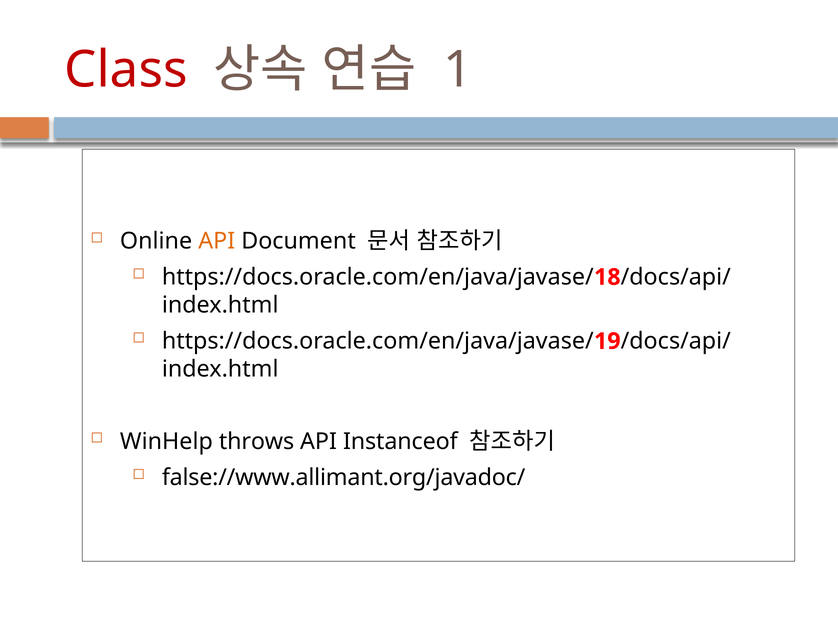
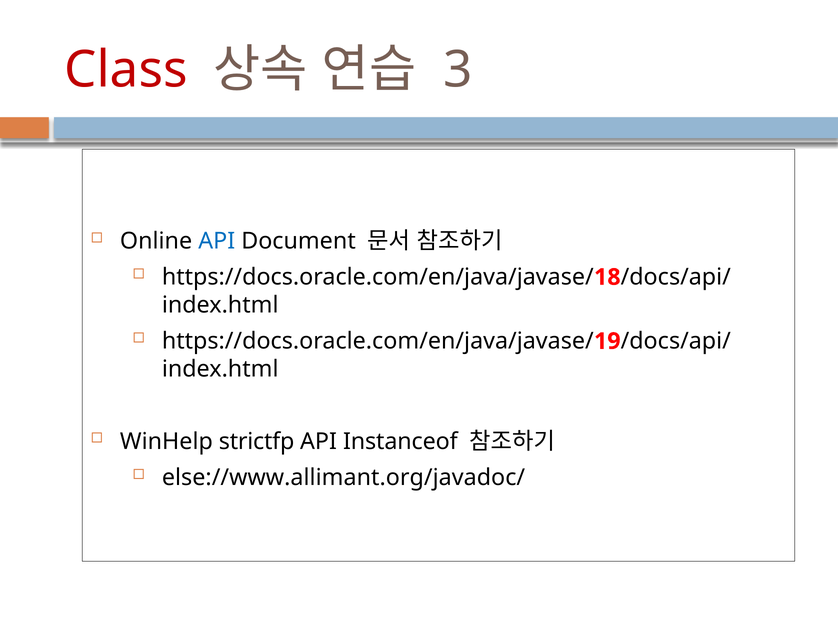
1: 1 -> 3
API at (217, 241) colour: orange -> blue
throws: throws -> strictfp
false://www.allimant.org/javadoc/: false://www.allimant.org/javadoc/ -> else://www.allimant.org/javadoc/
